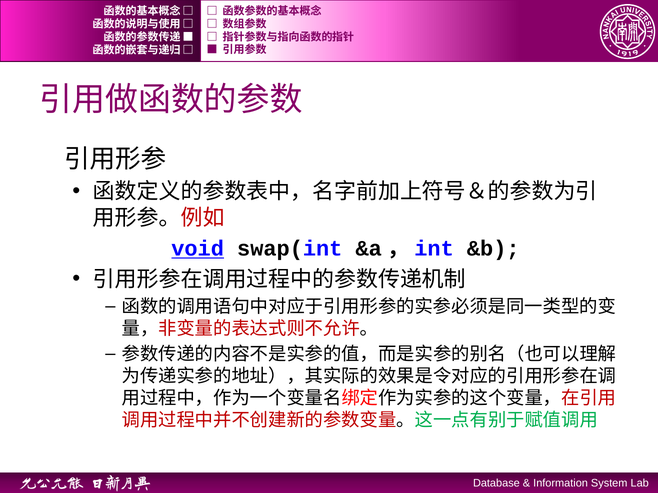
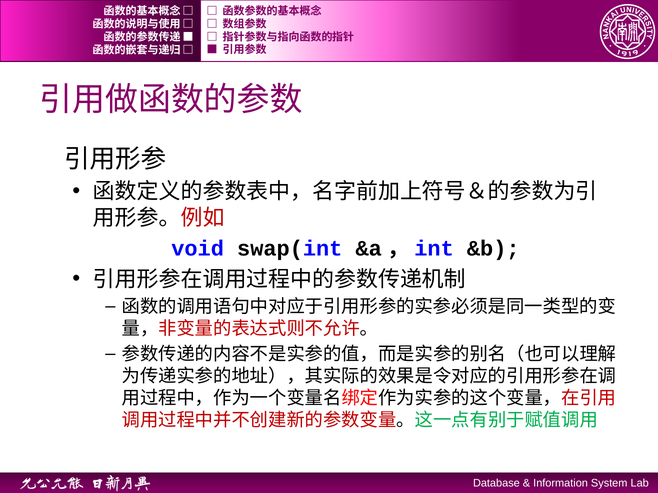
void underline: present -> none
